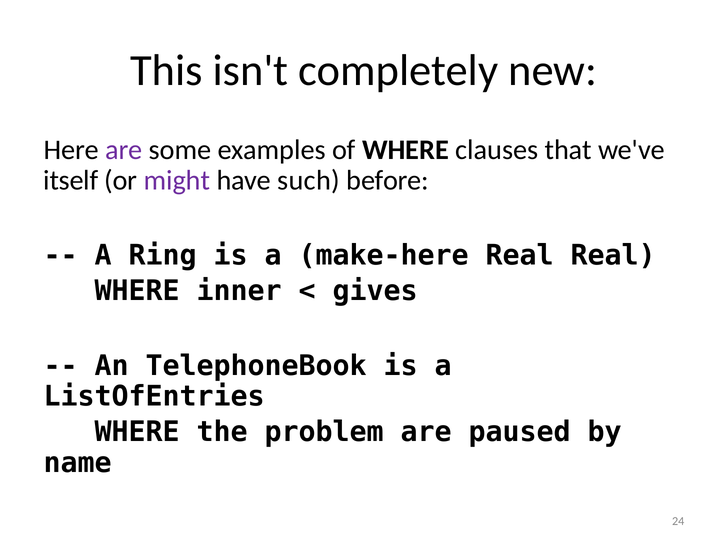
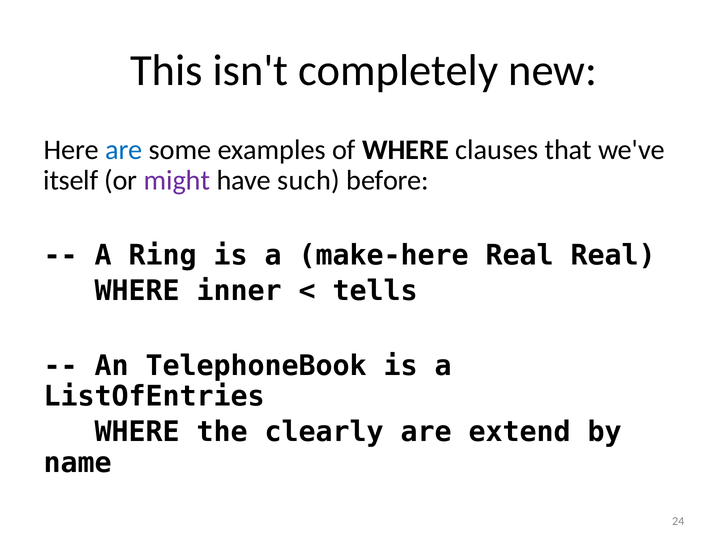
are at (124, 150) colour: purple -> blue
gives: gives -> tells
problem: problem -> clearly
paused: paused -> extend
